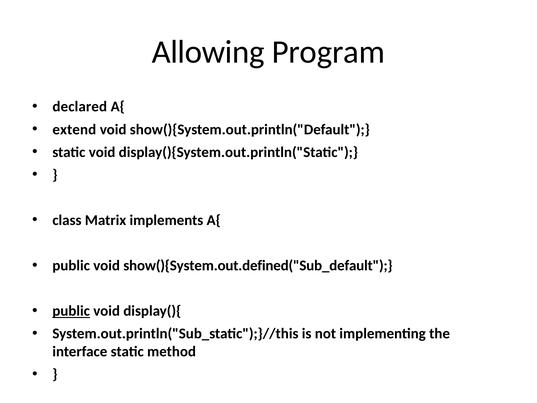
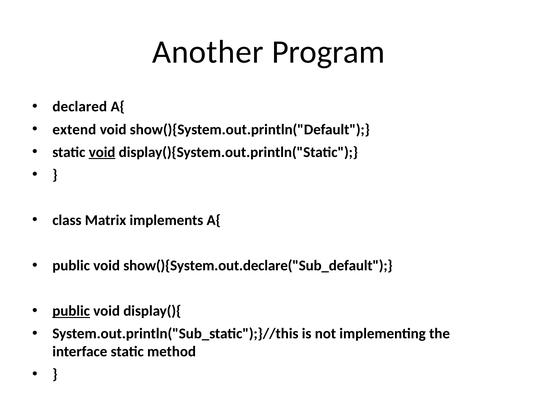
Allowing: Allowing -> Another
void at (102, 152) underline: none -> present
show(){System.out.defined("Sub_default: show(){System.out.defined("Sub_default -> show(){System.out.declare("Sub_default
